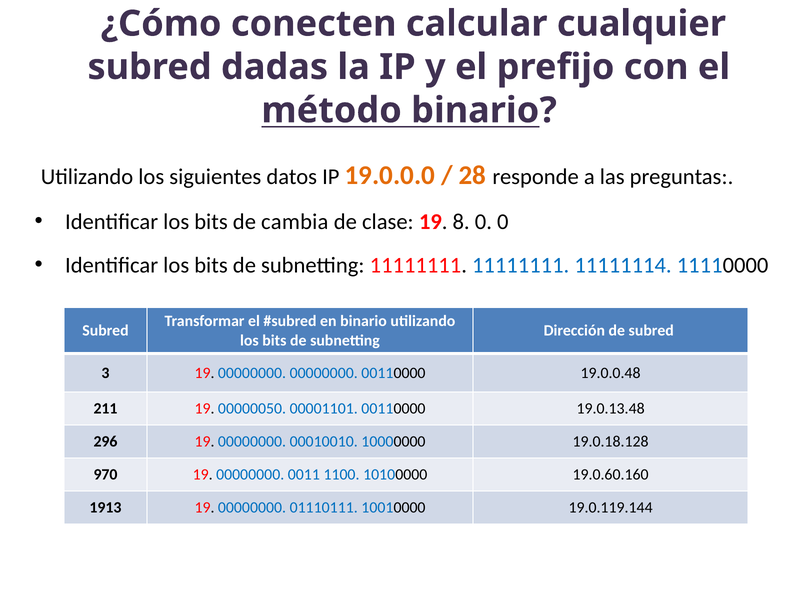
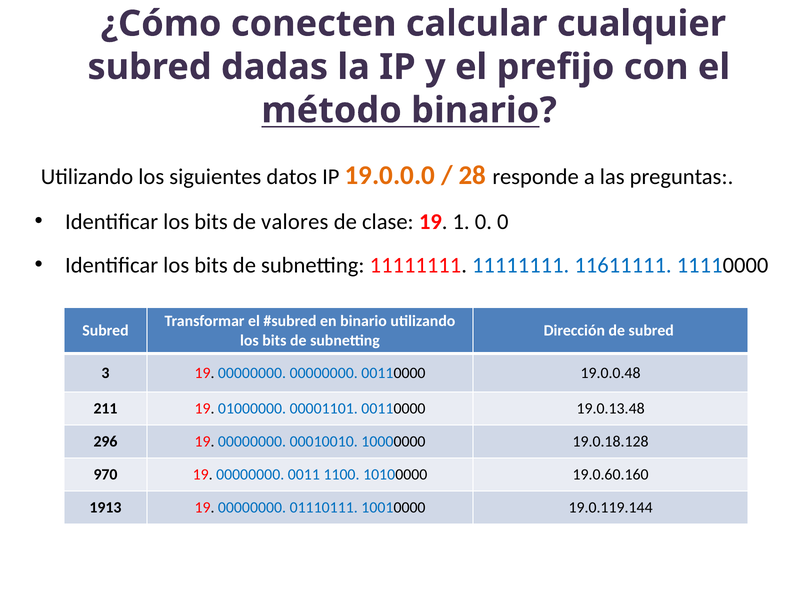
cambia: cambia -> valores
8: 8 -> 1
11111114: 11111114 -> 11611111
00000050: 00000050 -> 01000000
